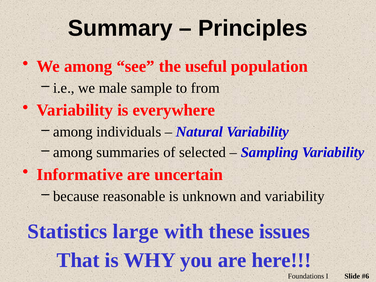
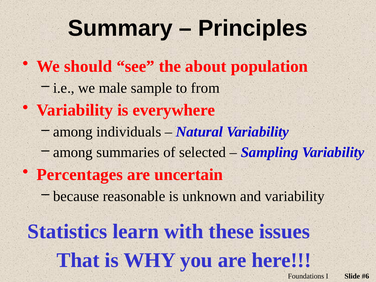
We among: among -> should
useful: useful -> about
Informative: Informative -> Percentages
large: large -> learn
